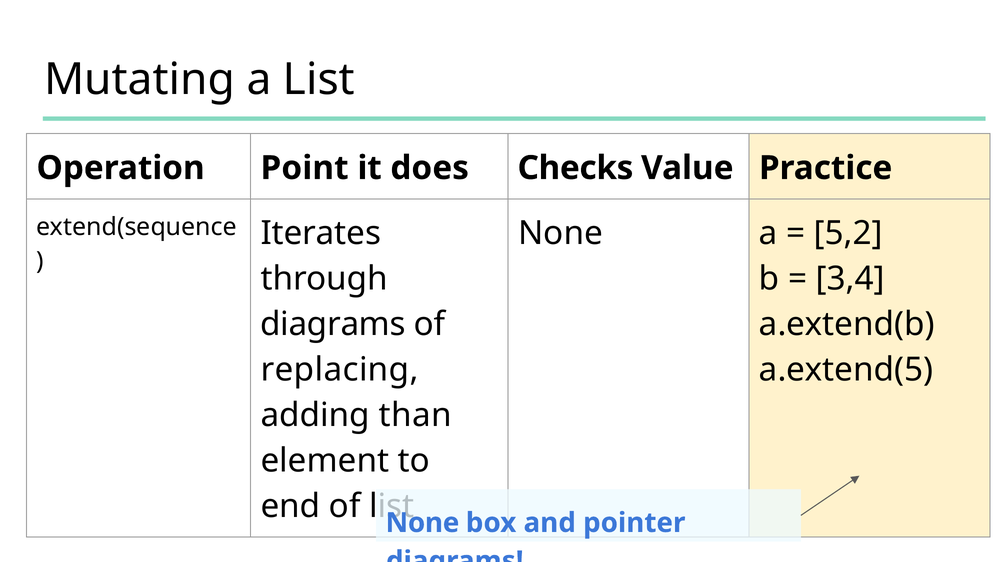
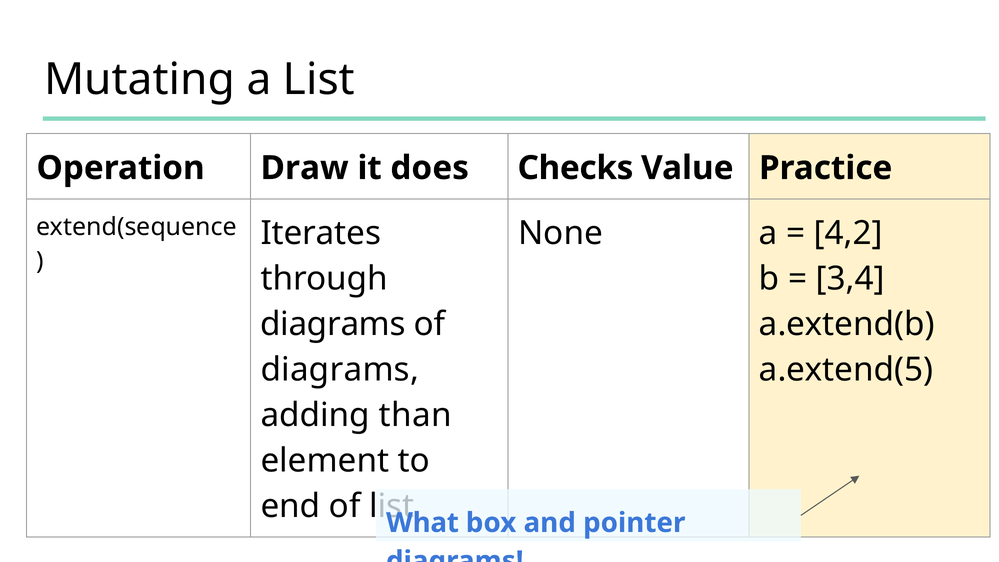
Point: Point -> Draw
5,2: 5,2 -> 4,2
replacing at (340, 370): replacing -> diagrams
None at (422, 523): None -> What
